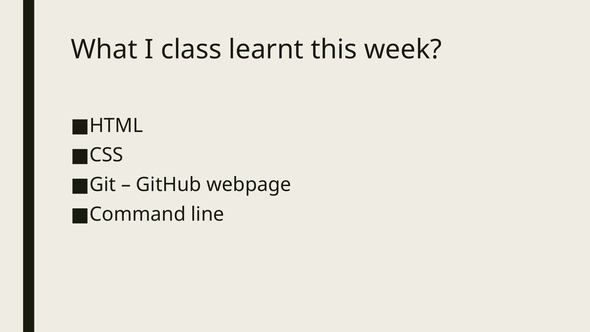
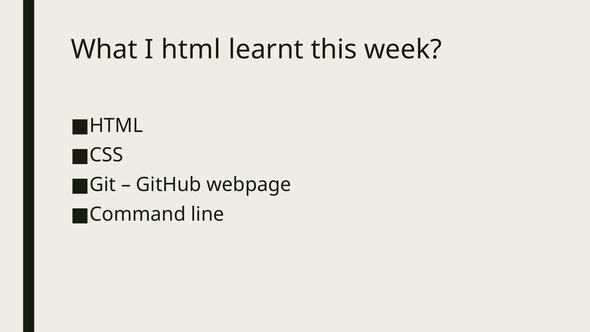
I class: class -> html
